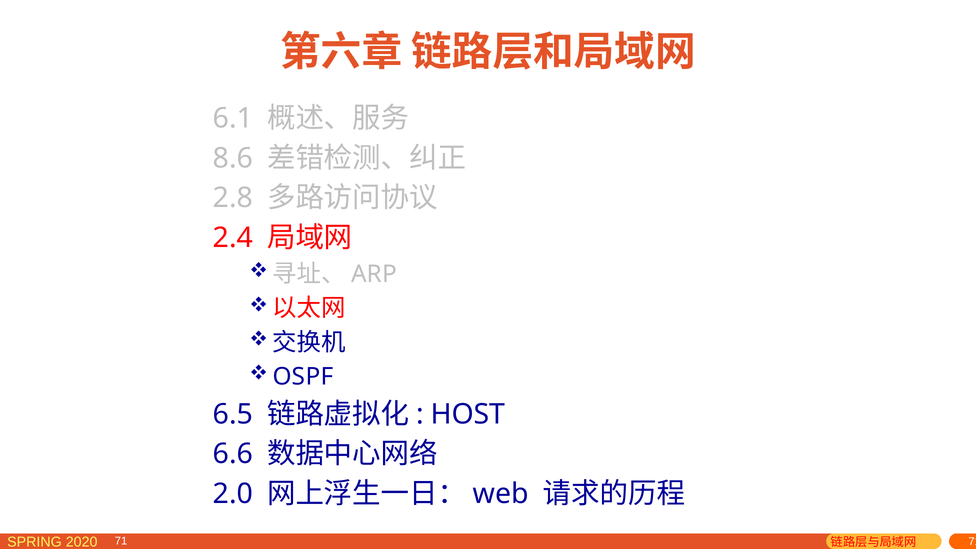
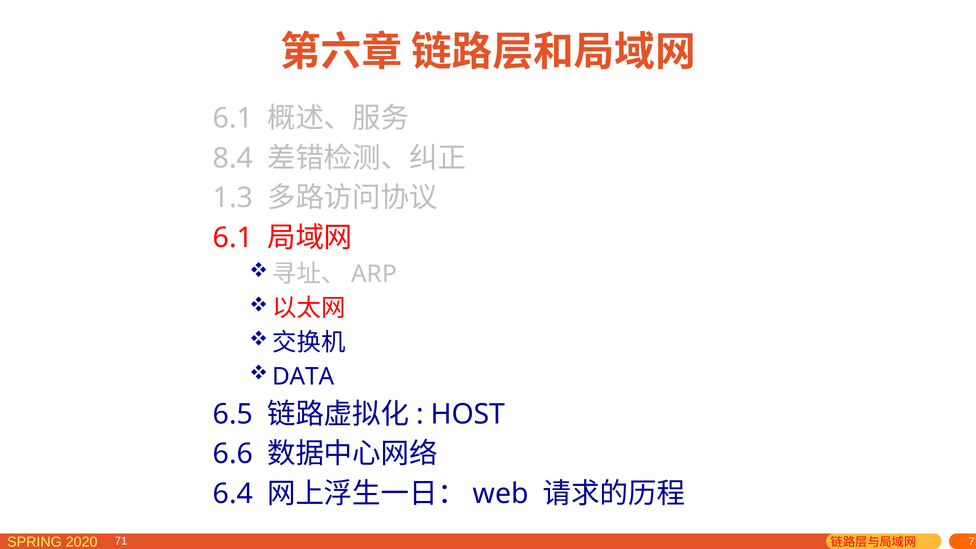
8.6: 8.6 -> 8.4
2.8: 2.8 -> 1.3
2.4 at (233, 238): 2.4 -> 6.1
OSPF: OSPF -> DATA
2.0: 2.0 -> 6.4
